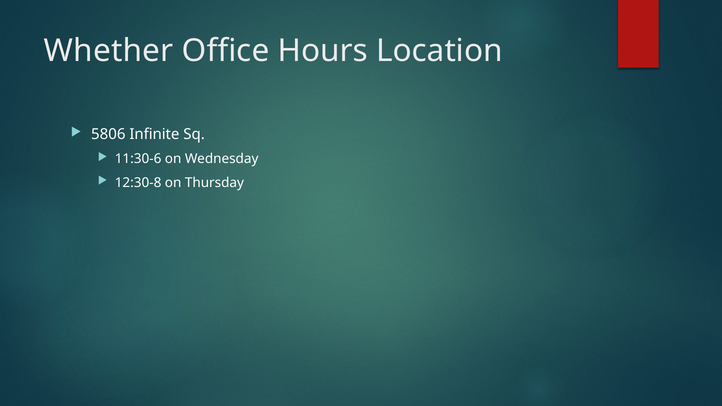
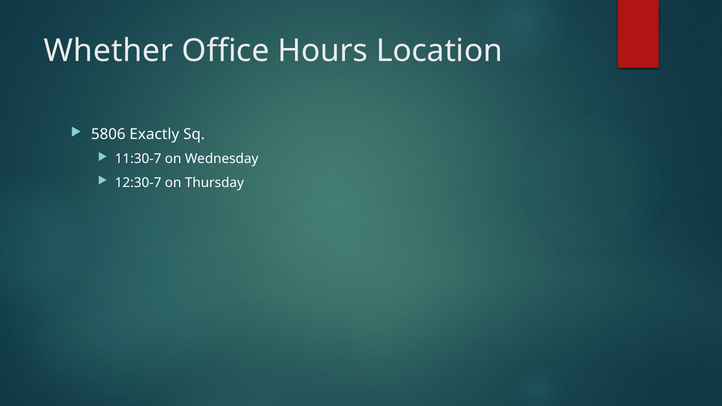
Infinite: Infinite -> Exactly
11:30-6: 11:30-6 -> 11:30-7
12:30-8: 12:30-8 -> 12:30-7
